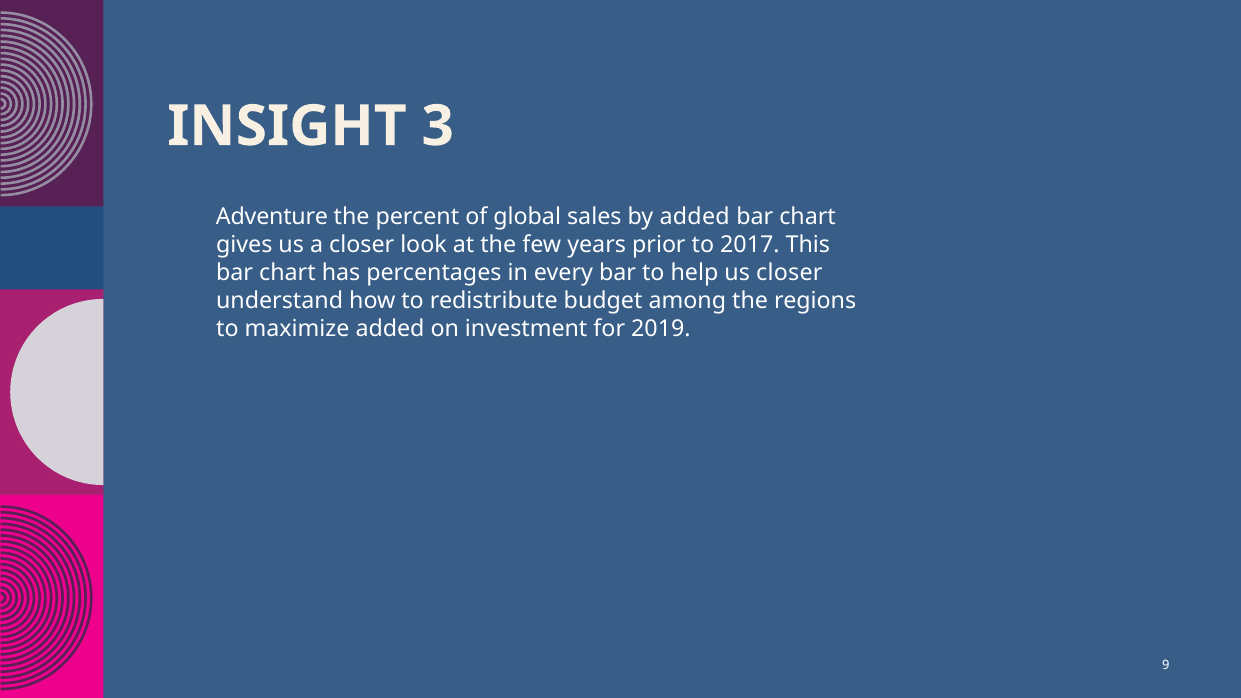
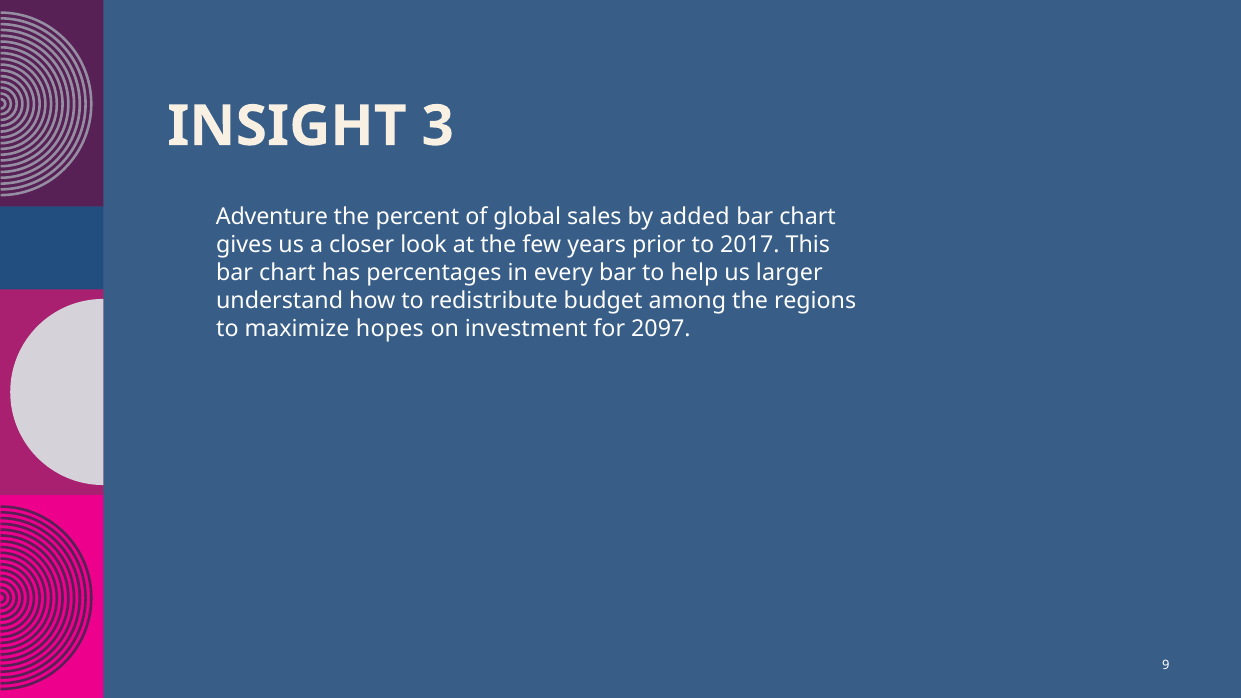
us closer: closer -> larger
maximize added: added -> hopes
2019: 2019 -> 2097
